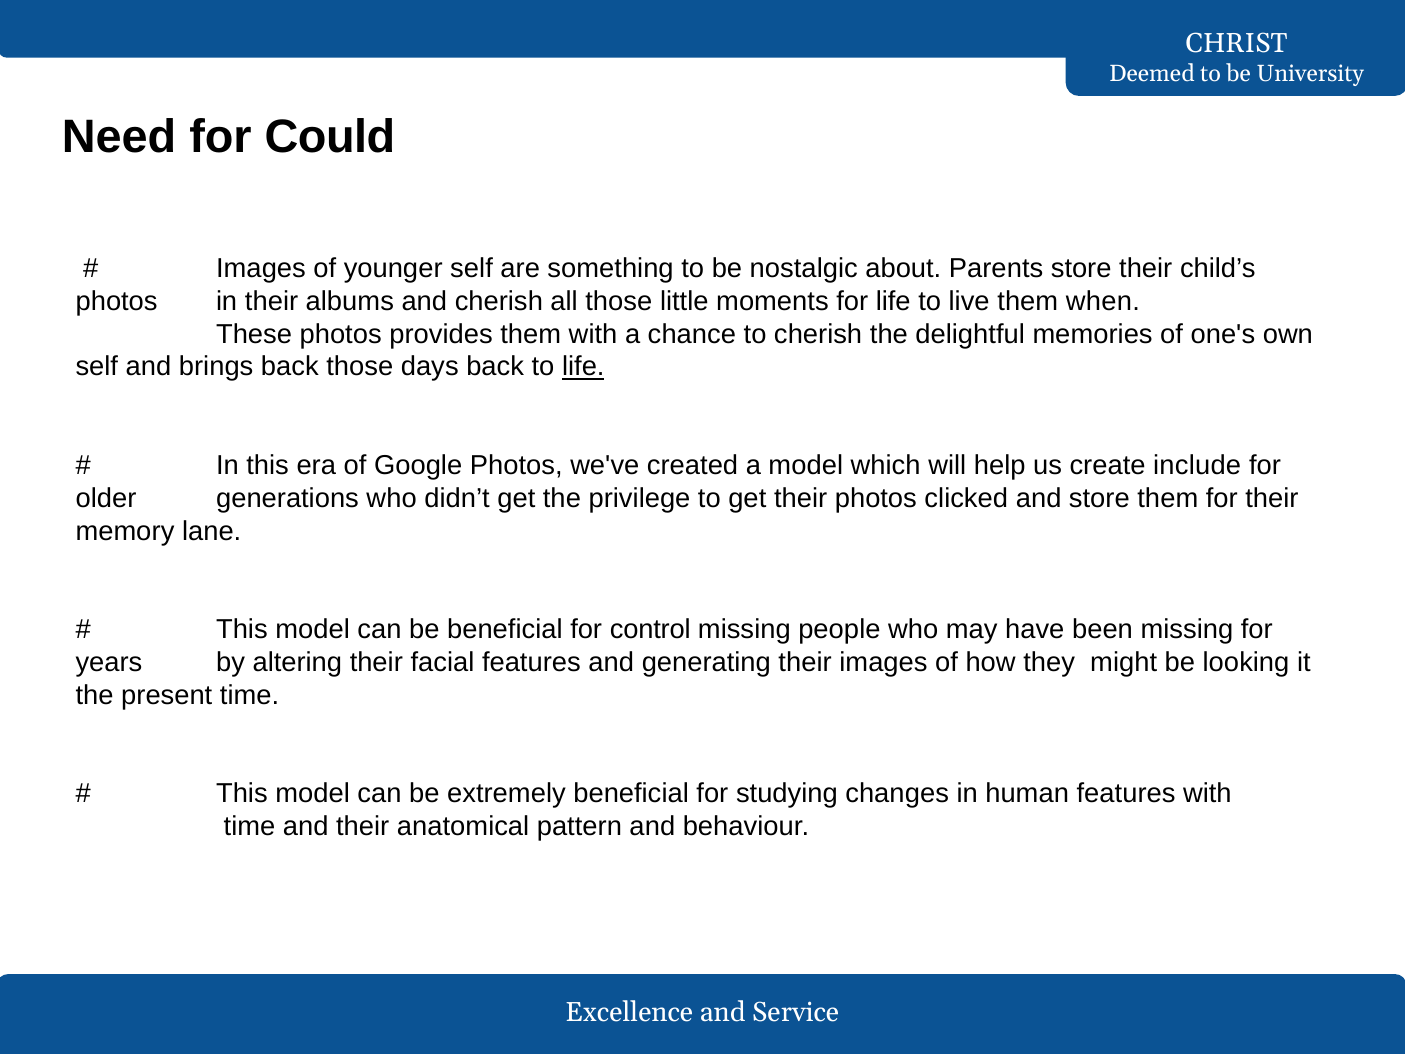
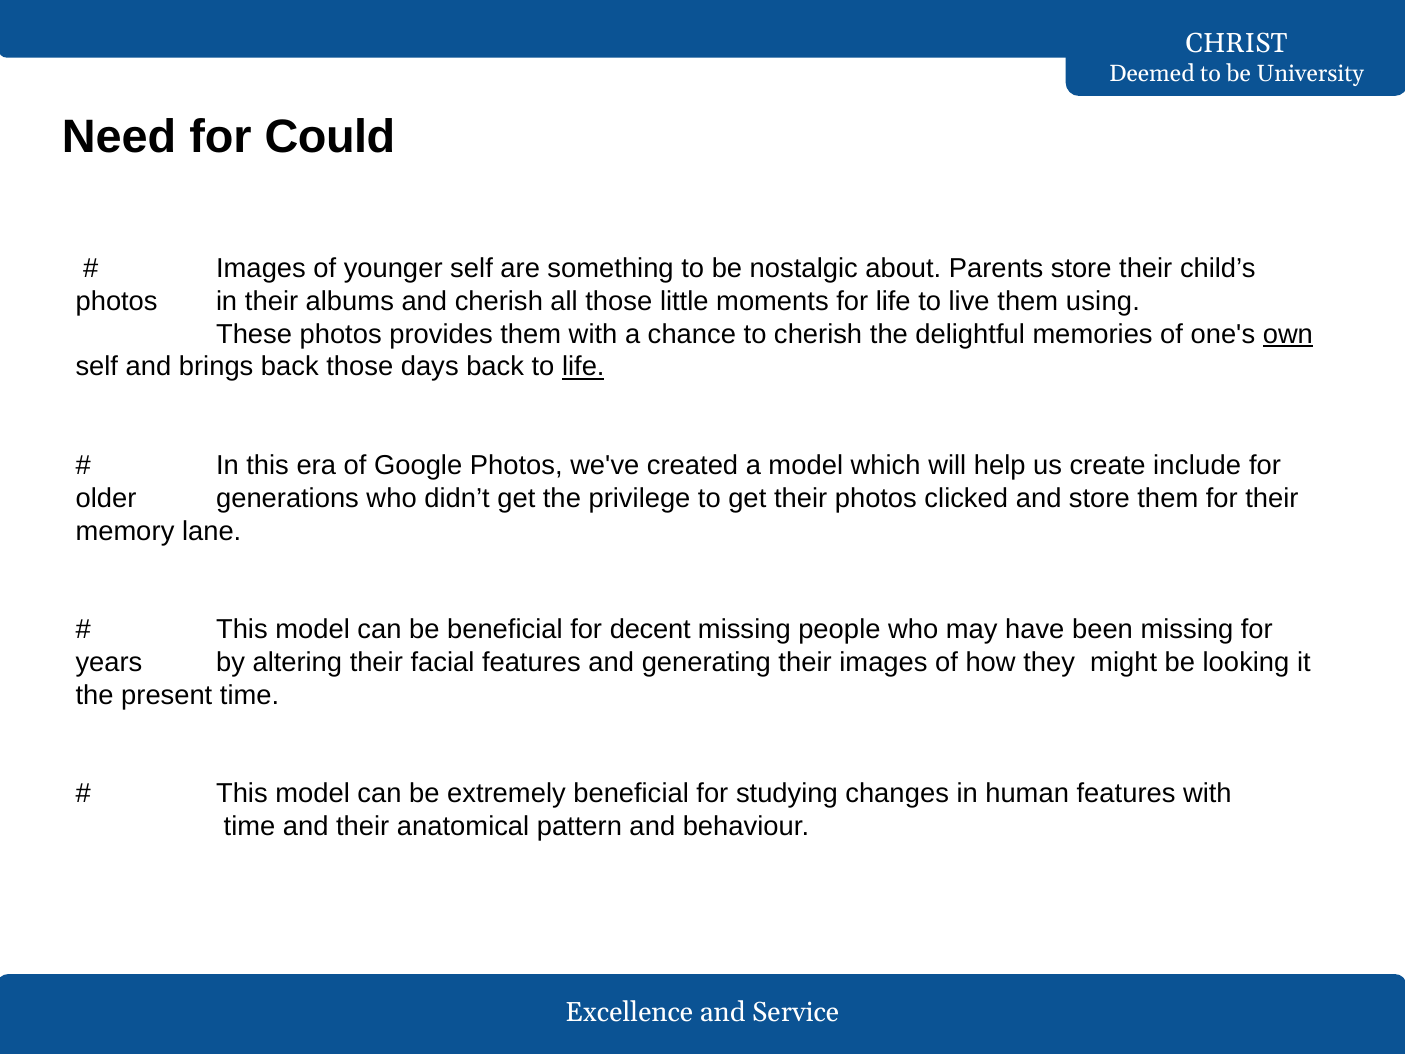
when: when -> using
own underline: none -> present
control: control -> decent
